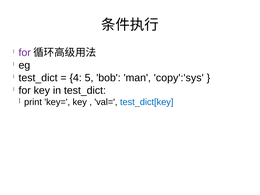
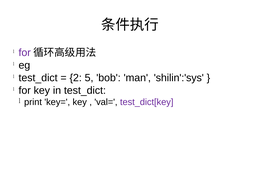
4: 4 -> 2
copy':'sys: copy':'sys -> shilin':'sys
test_dict[key colour: blue -> purple
